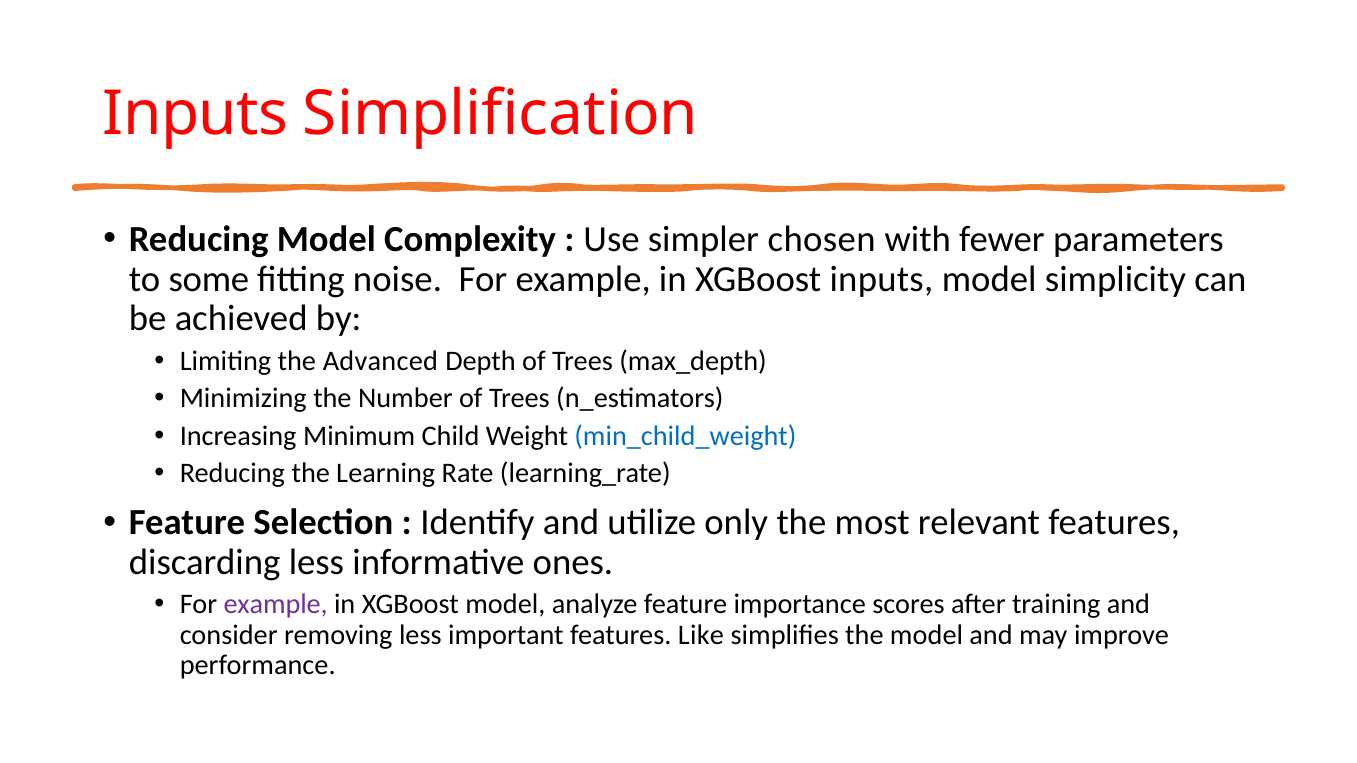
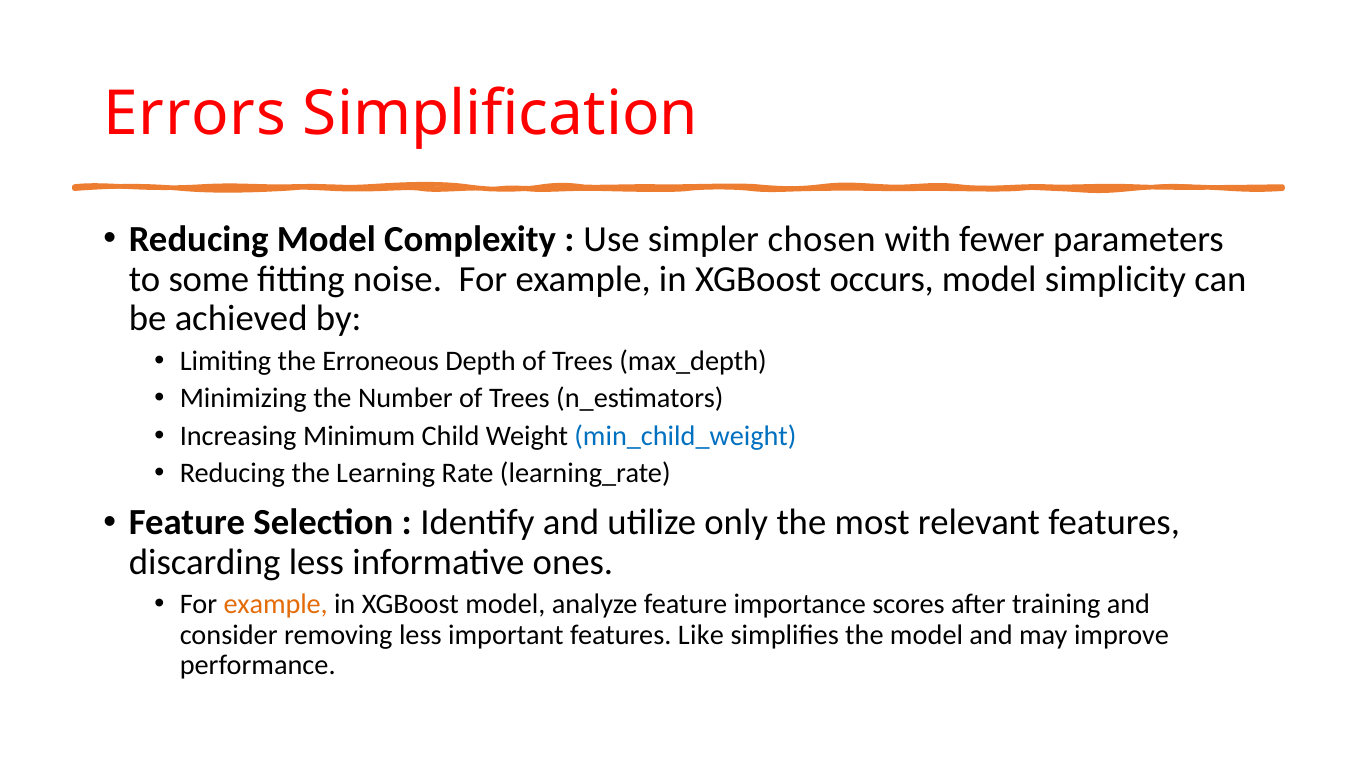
Inputs at (195, 114): Inputs -> Errors
XGBoost inputs: inputs -> occurs
Advanced: Advanced -> Erroneous
example at (276, 605) colour: purple -> orange
